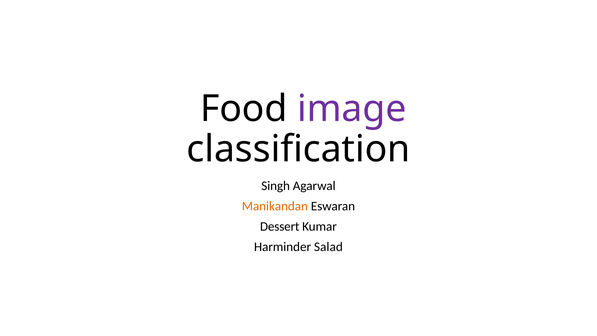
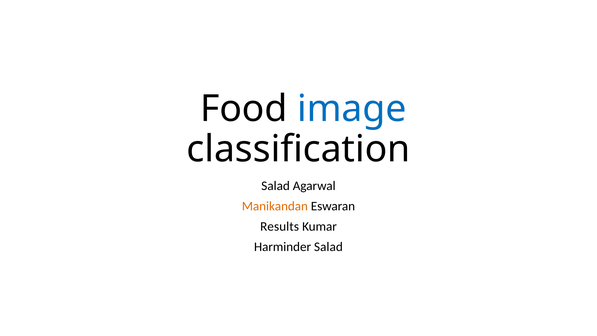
image colour: purple -> blue
Singh at (276, 186): Singh -> Salad
Dessert: Dessert -> Results
